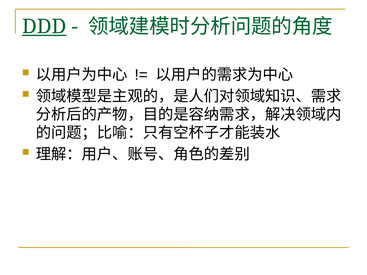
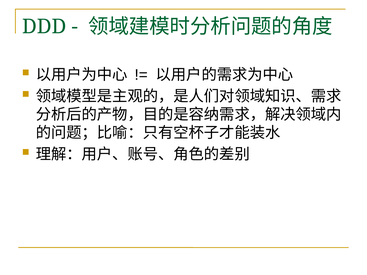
DDD underline: present -> none
